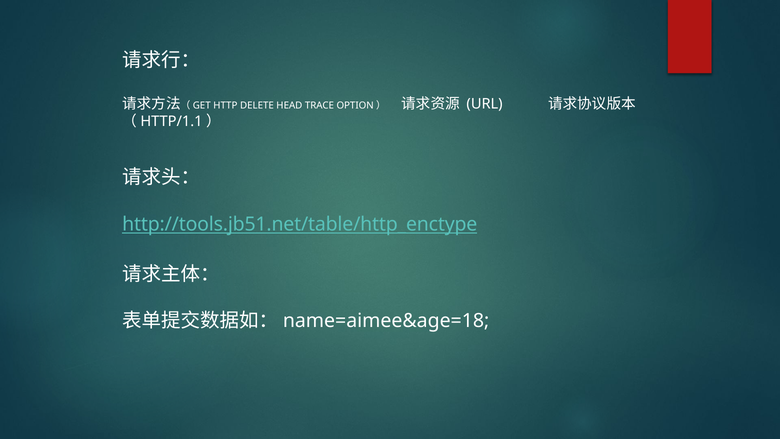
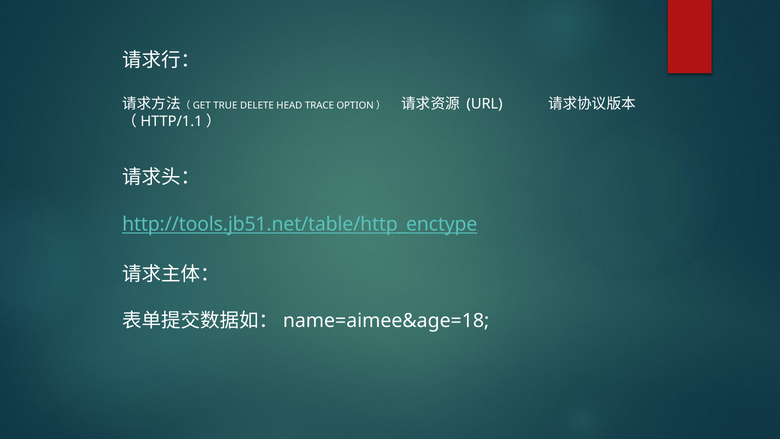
HTTP: HTTP -> TRUE
